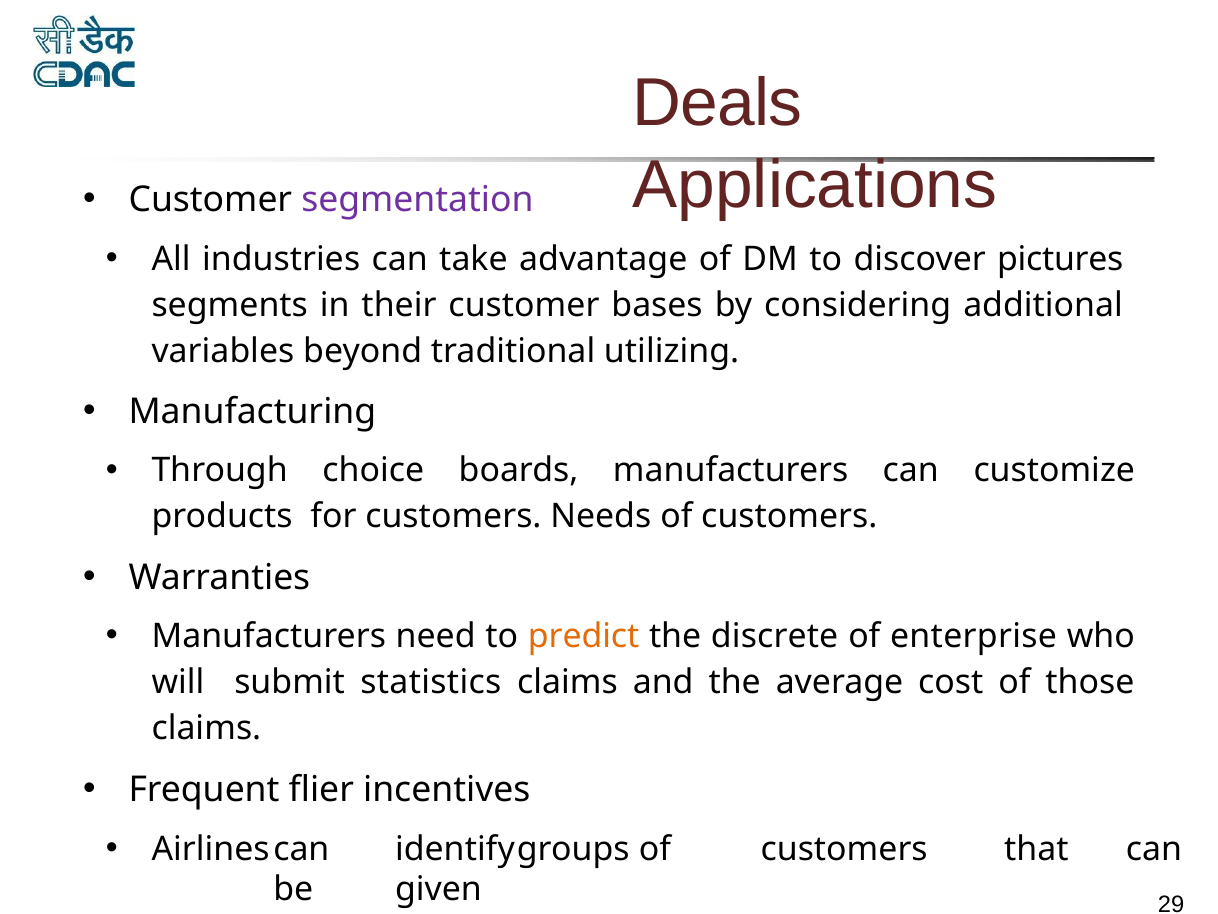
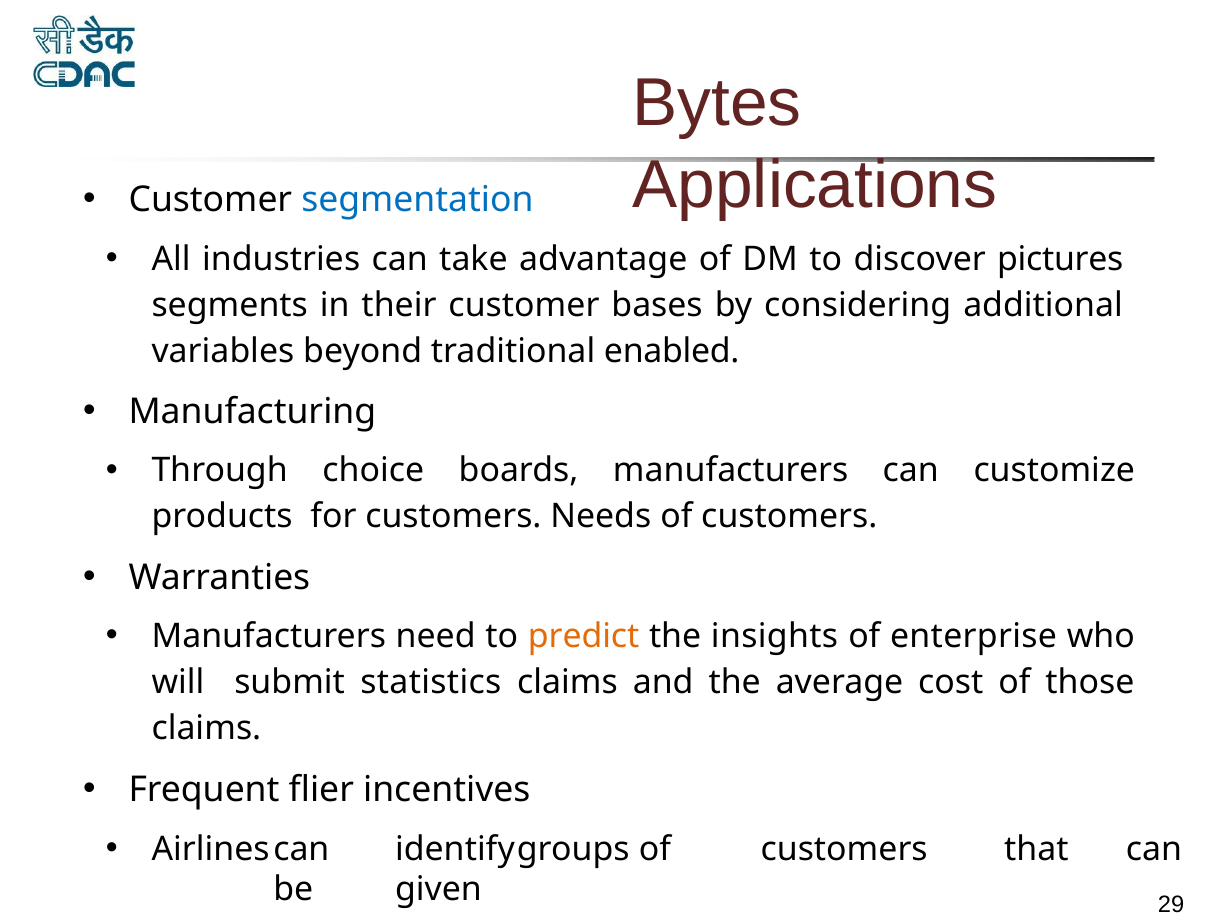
Deals: Deals -> Bytes
segmentation colour: purple -> blue
utilizing: utilizing -> enabled
discrete: discrete -> insights
